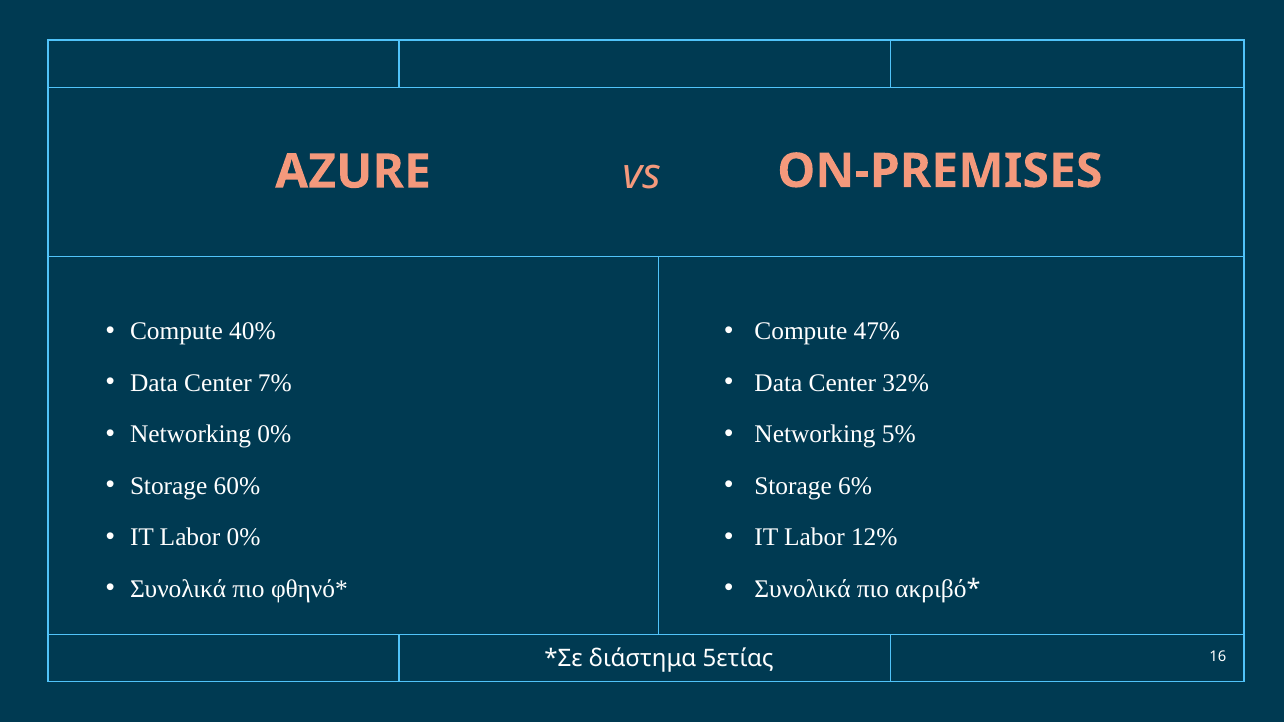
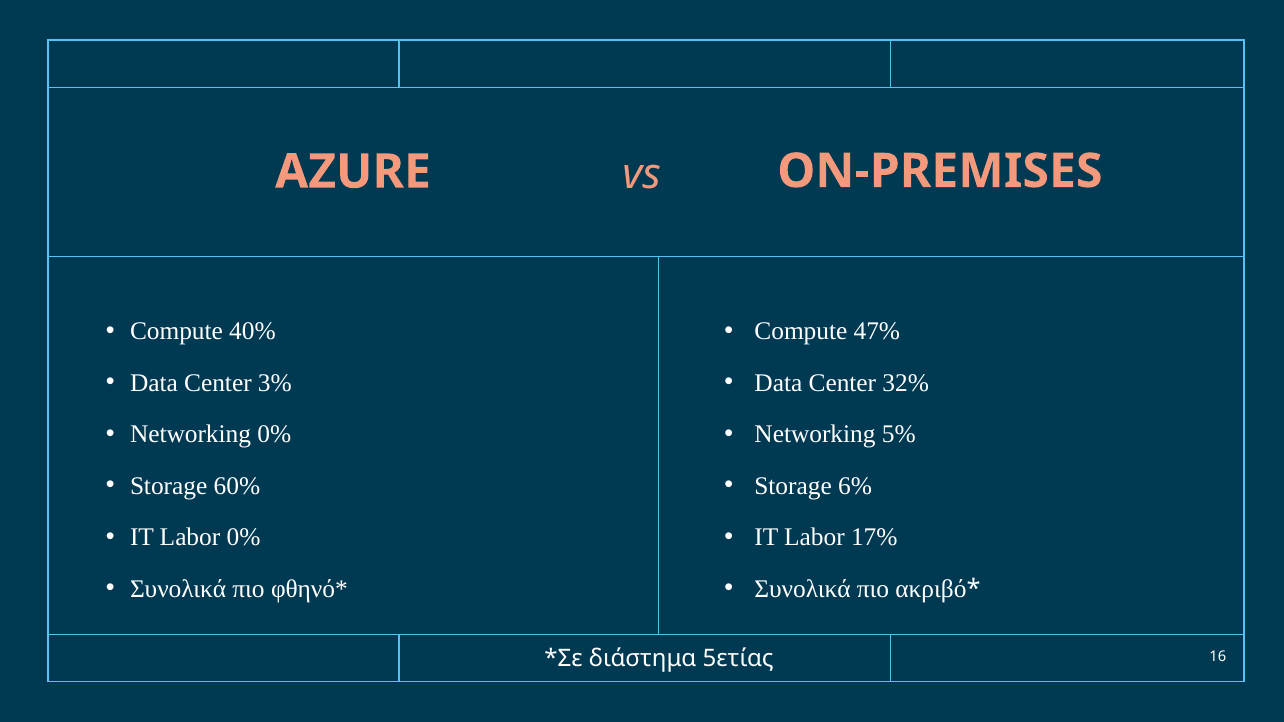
7%: 7% -> 3%
12%: 12% -> 17%
